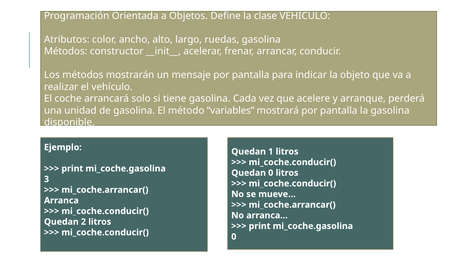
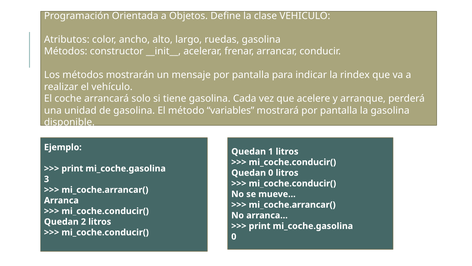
objeto: objeto -> rindex
